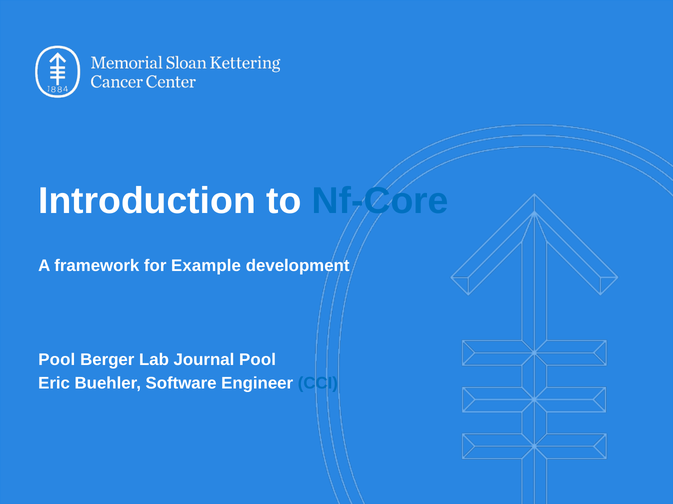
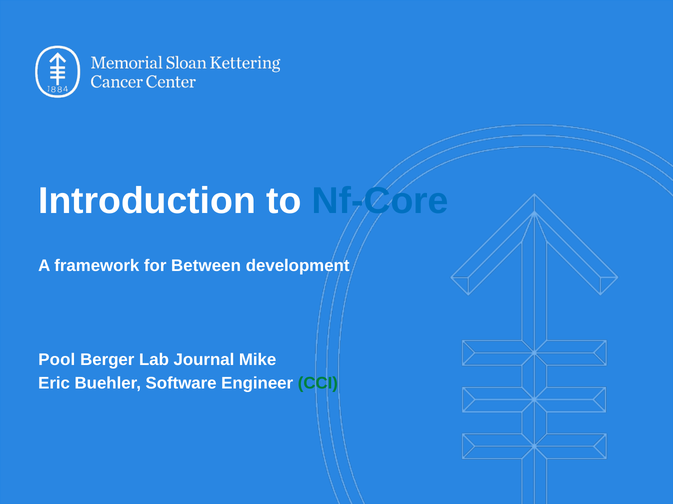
Example: Example -> Between
Journal Pool: Pool -> Mike
CCI colour: blue -> green
